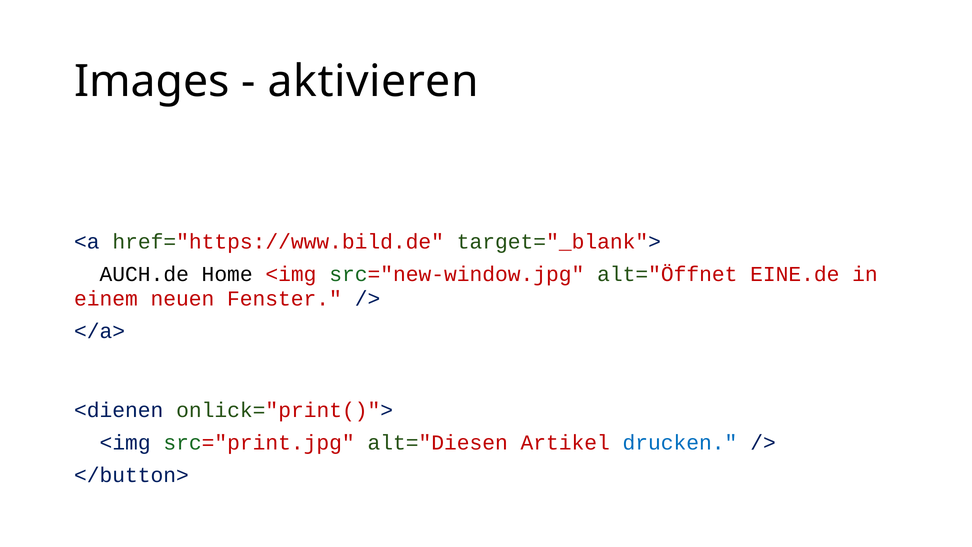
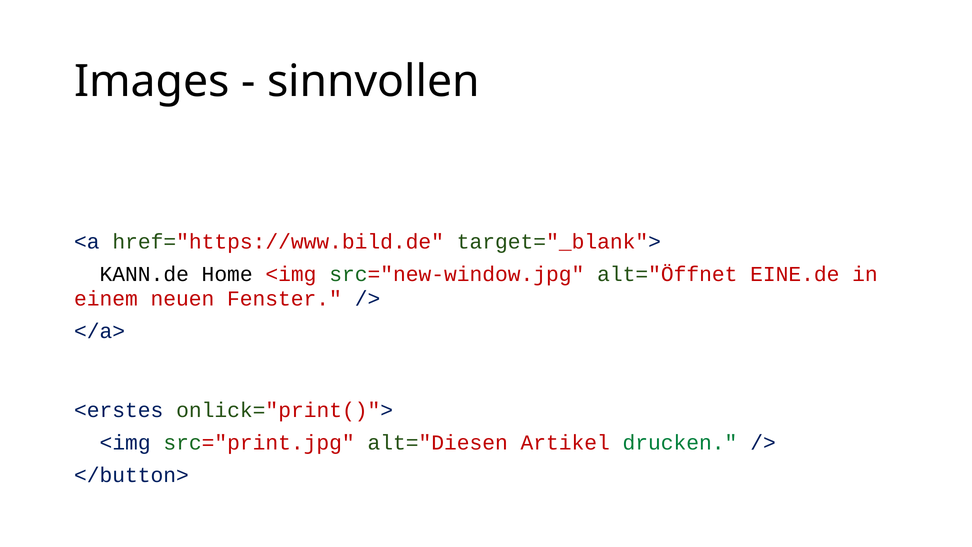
aktivieren: aktivieren -> sinnvollen
AUCH.de: AUCH.de -> KANN.de
<dienen: <dienen -> <erstes
drucken colour: blue -> green
